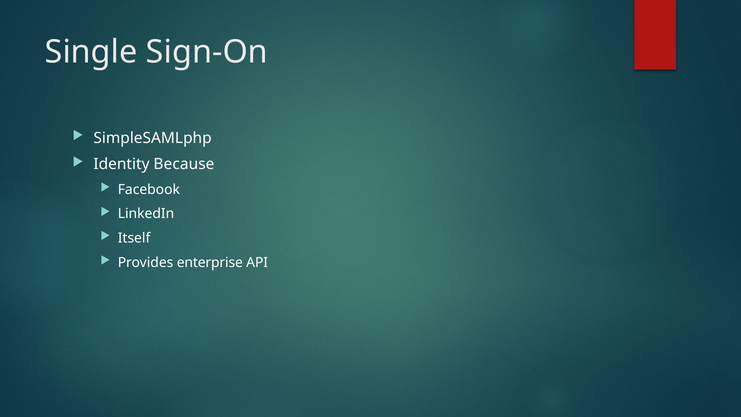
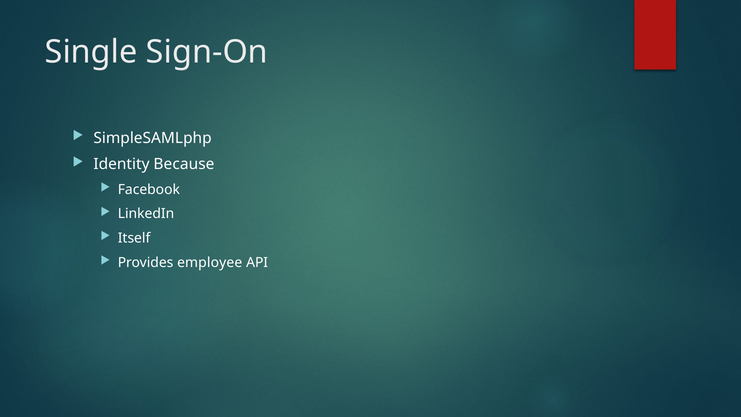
enterprise: enterprise -> employee
